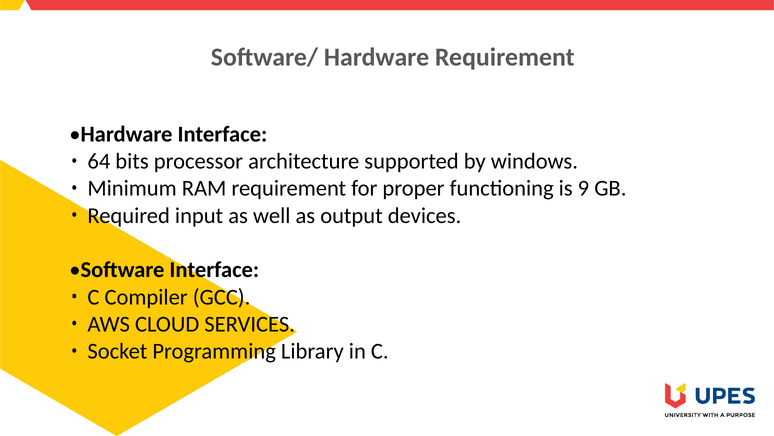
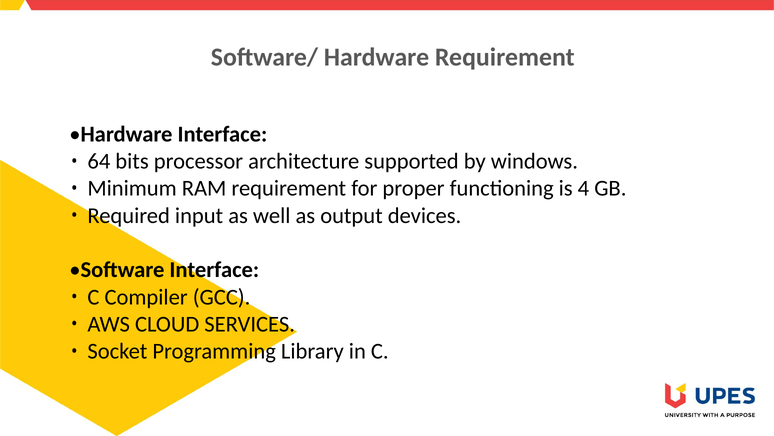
9: 9 -> 4
